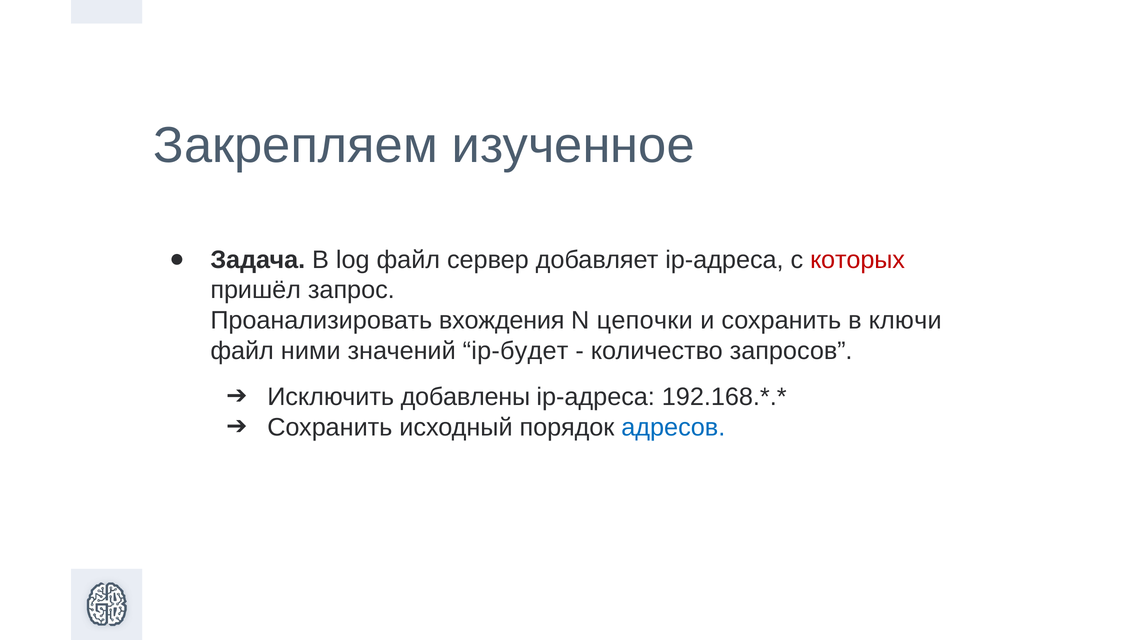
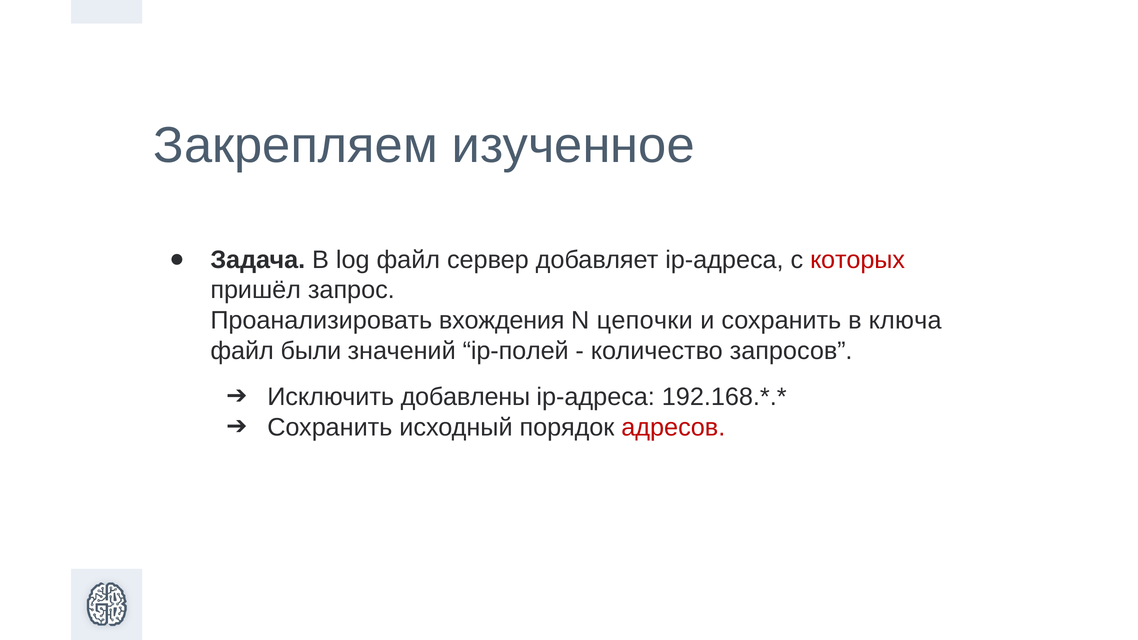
ключи: ключи -> ключа
ними: ними -> были
ip-будет: ip-будет -> ip-полей
адресов colour: blue -> red
